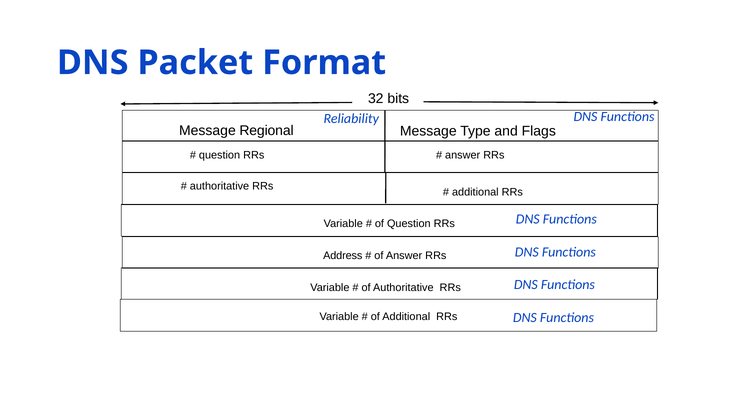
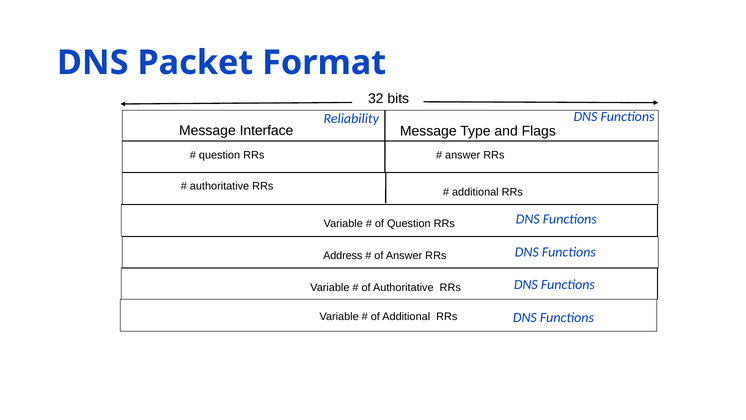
Regional: Regional -> Interface
